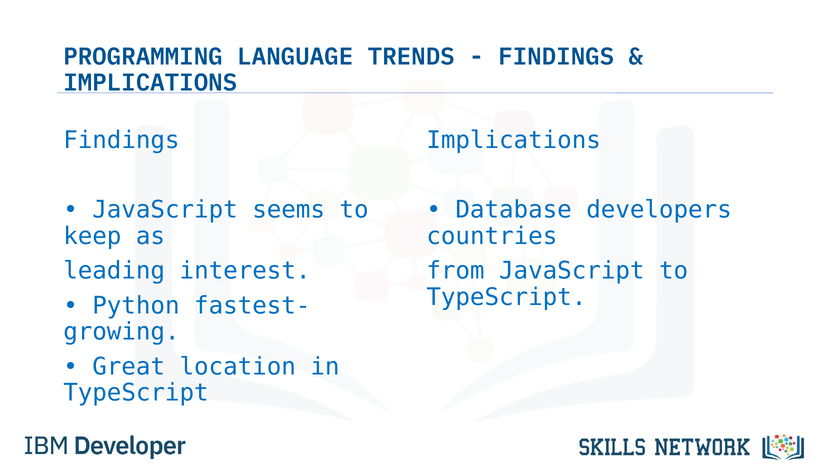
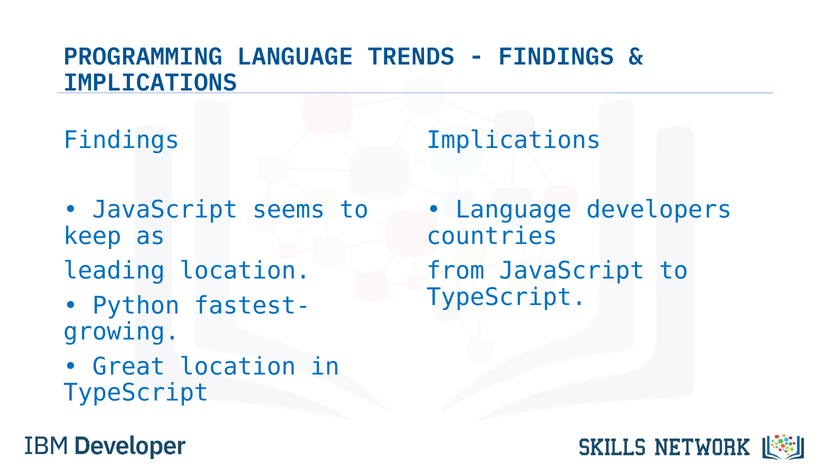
Database at (514, 210): Database -> Language
leading interest: interest -> location
